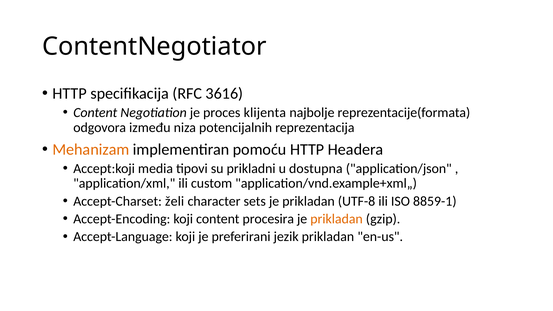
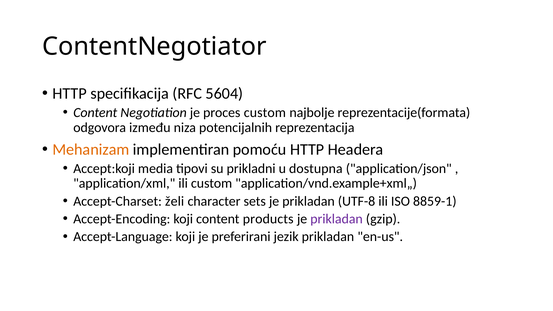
3616: 3616 -> 5604
proces klijenta: klijenta -> custom
procesira: procesira -> products
prikladan at (337, 219) colour: orange -> purple
